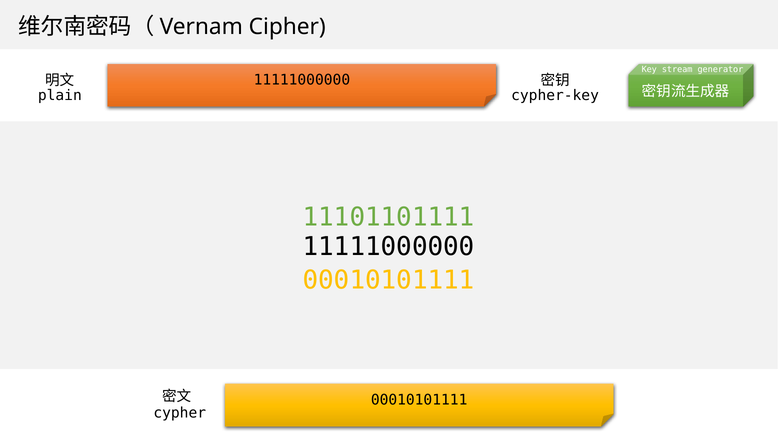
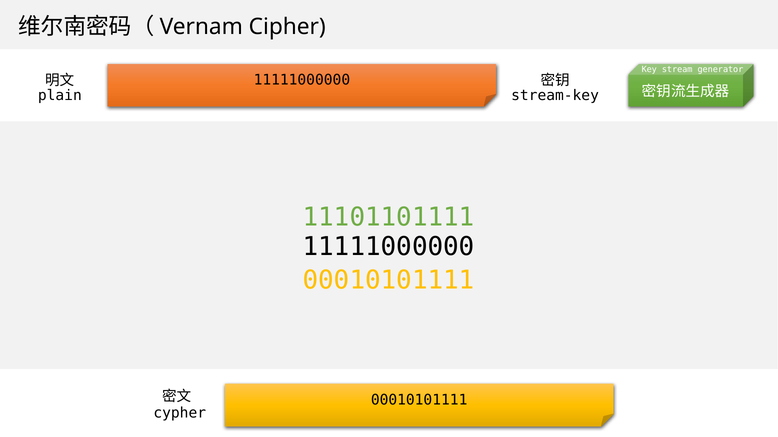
cypher-key: cypher-key -> stream-key
